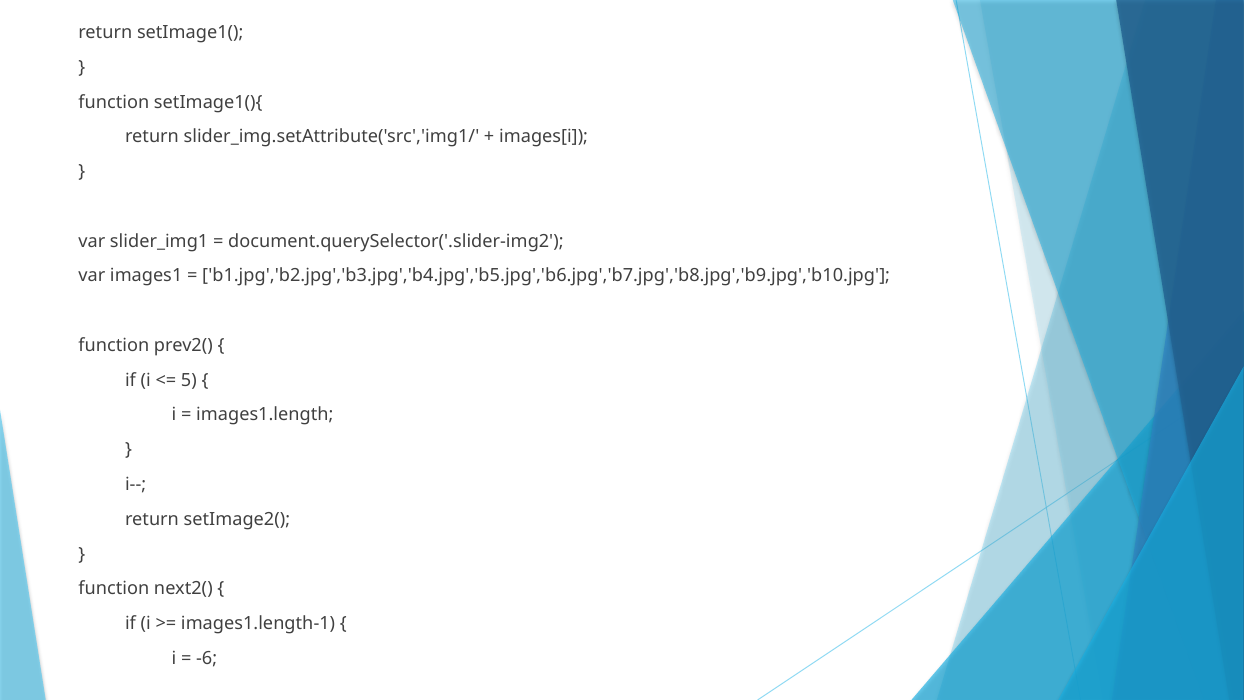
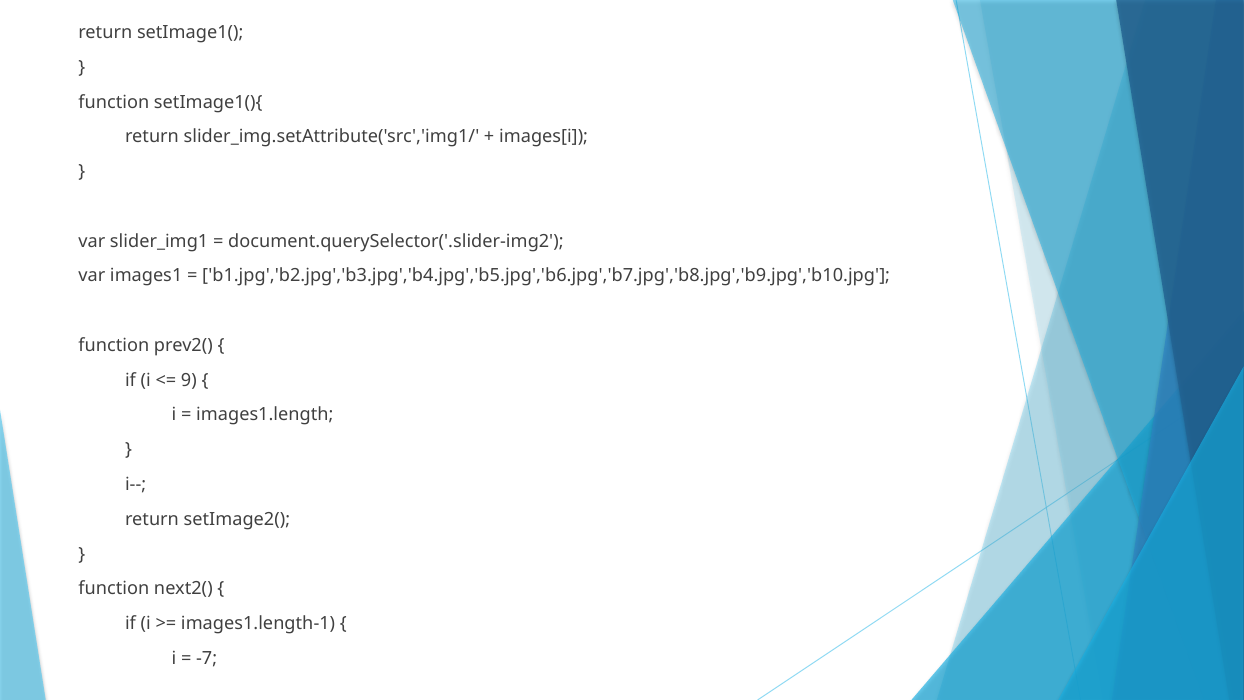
5: 5 -> 9
-6: -6 -> -7
